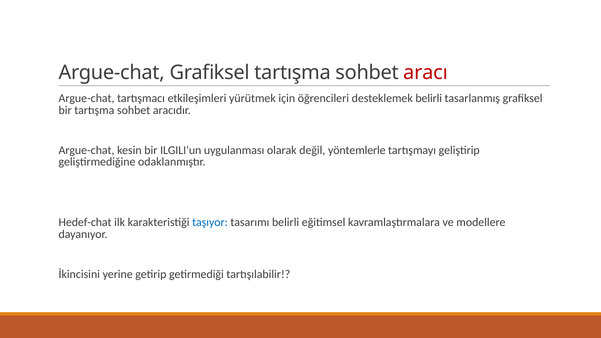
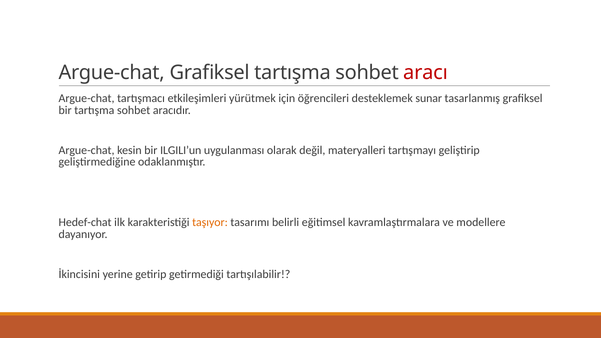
desteklemek belirli: belirli -> sunar
yöntemlerle: yöntemlerle -> materyalleri
taşıyor colour: blue -> orange
